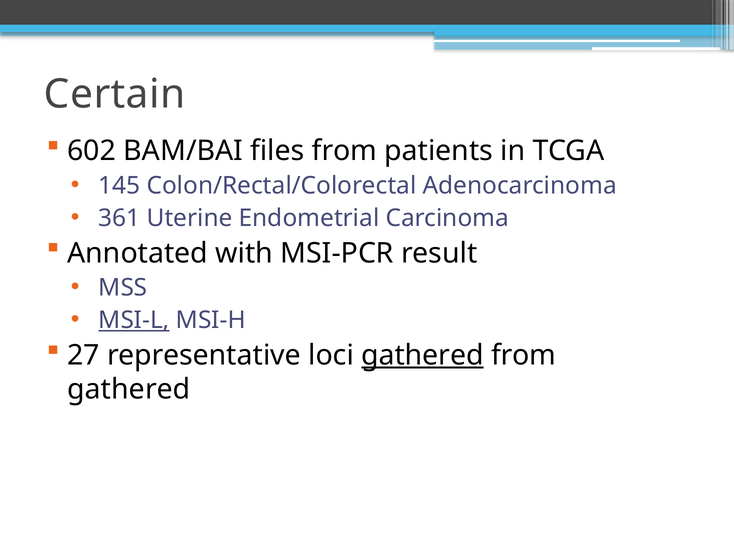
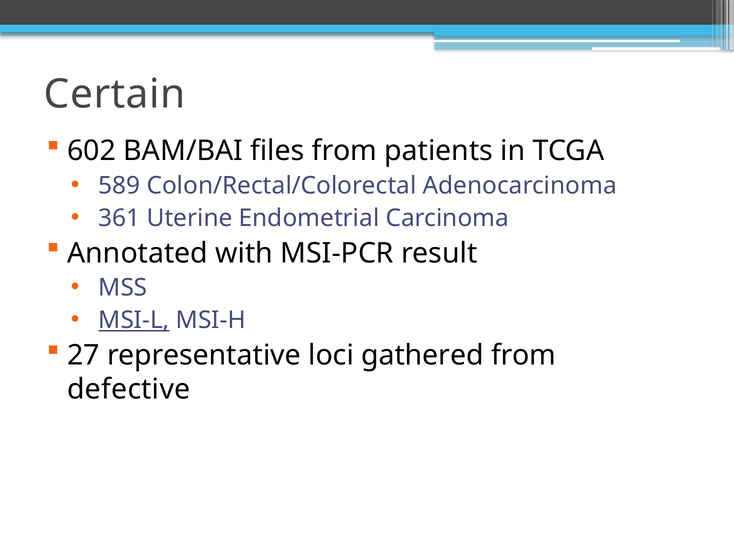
145: 145 -> 589
gathered at (423, 356) underline: present -> none
gathered at (129, 390): gathered -> defective
